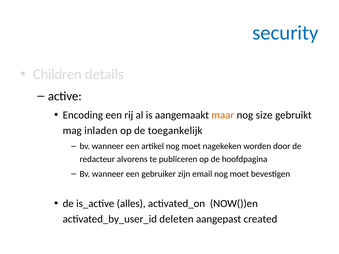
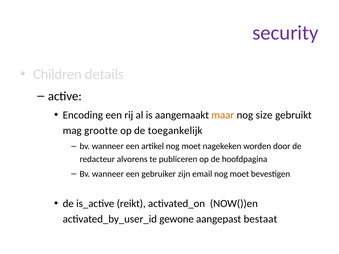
security colour: blue -> purple
inladen: inladen -> grootte
alles: alles -> reikt
deleten: deleten -> gewone
created: created -> bestaat
